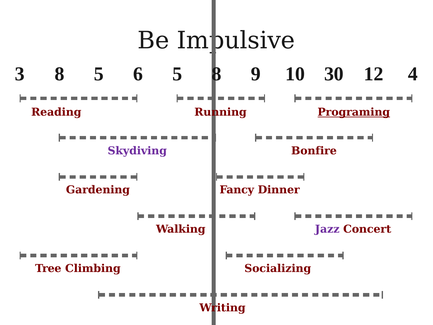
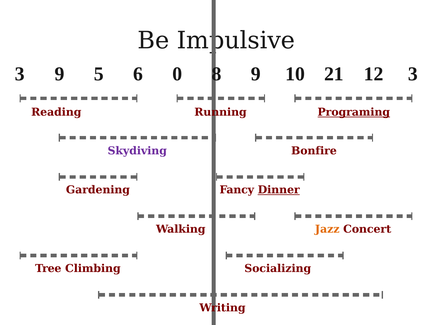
3 8: 8 -> 9
6 5: 5 -> 0
30: 30 -> 21
12 4: 4 -> 3
Dinner underline: none -> present
Jazz colour: purple -> orange
